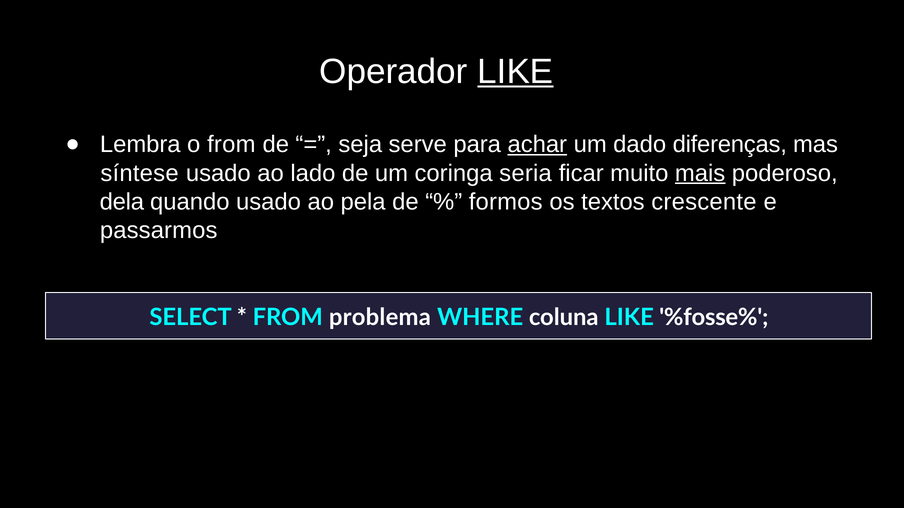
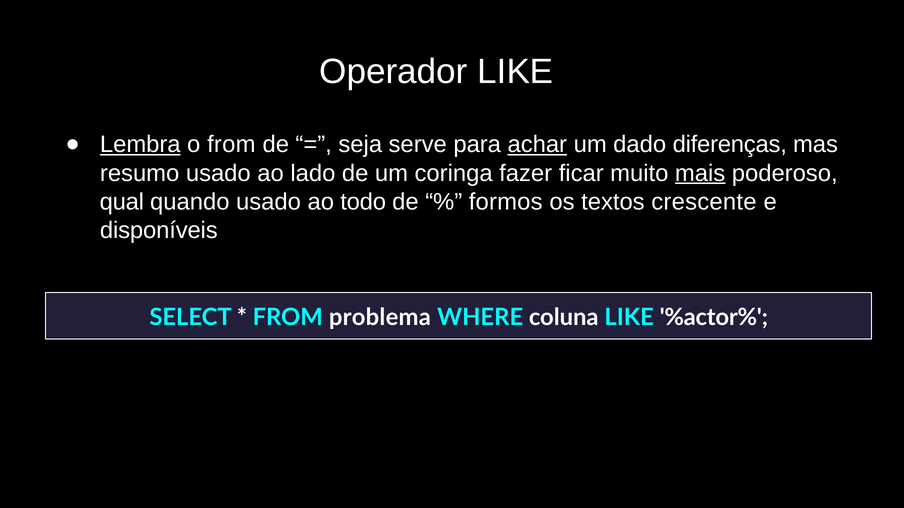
LIKE at (515, 72) underline: present -> none
Lembra underline: none -> present
síntese: síntese -> resumo
seria: seria -> fazer
dela: dela -> qual
pela: pela -> todo
passarmos: passarmos -> disponíveis
%fosse%: %fosse% -> %actor%
